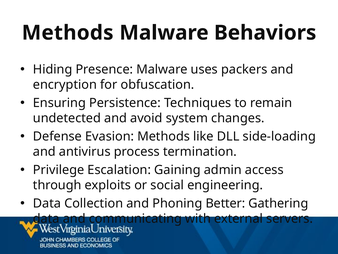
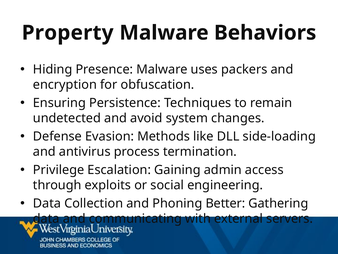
Methods at (68, 33): Methods -> Property
